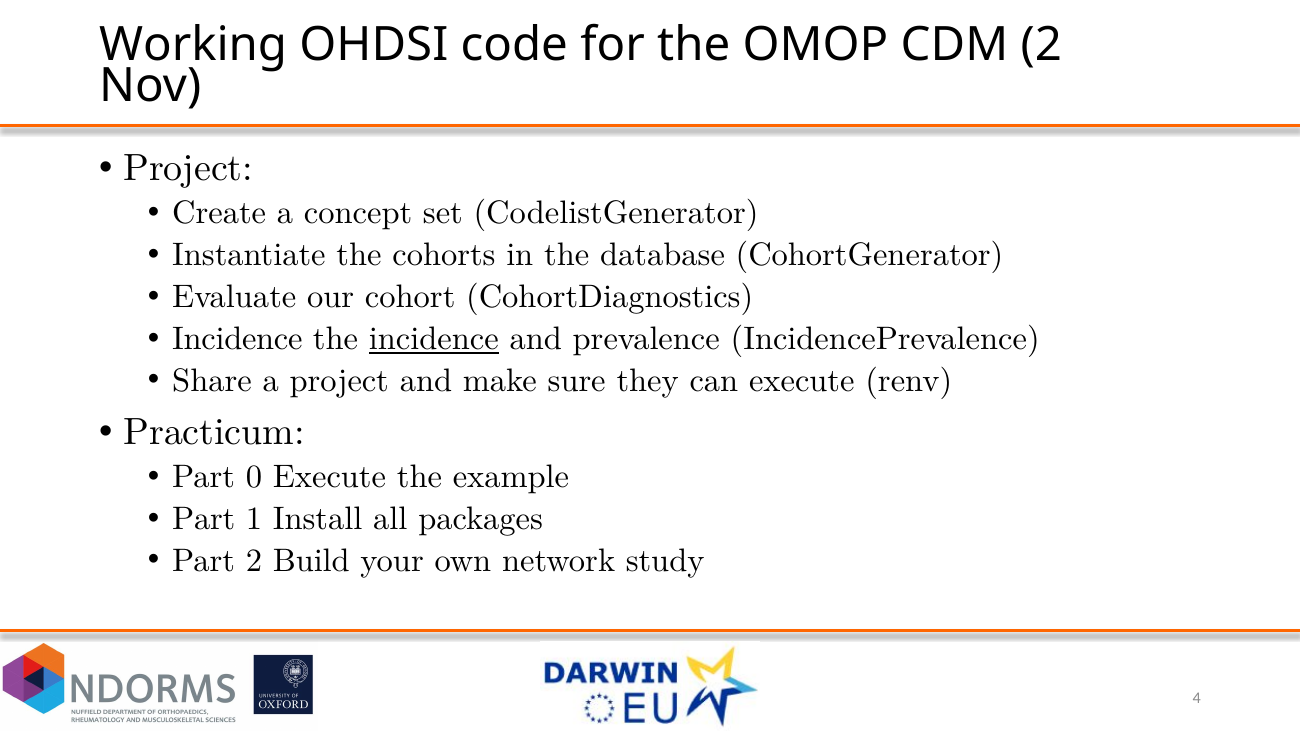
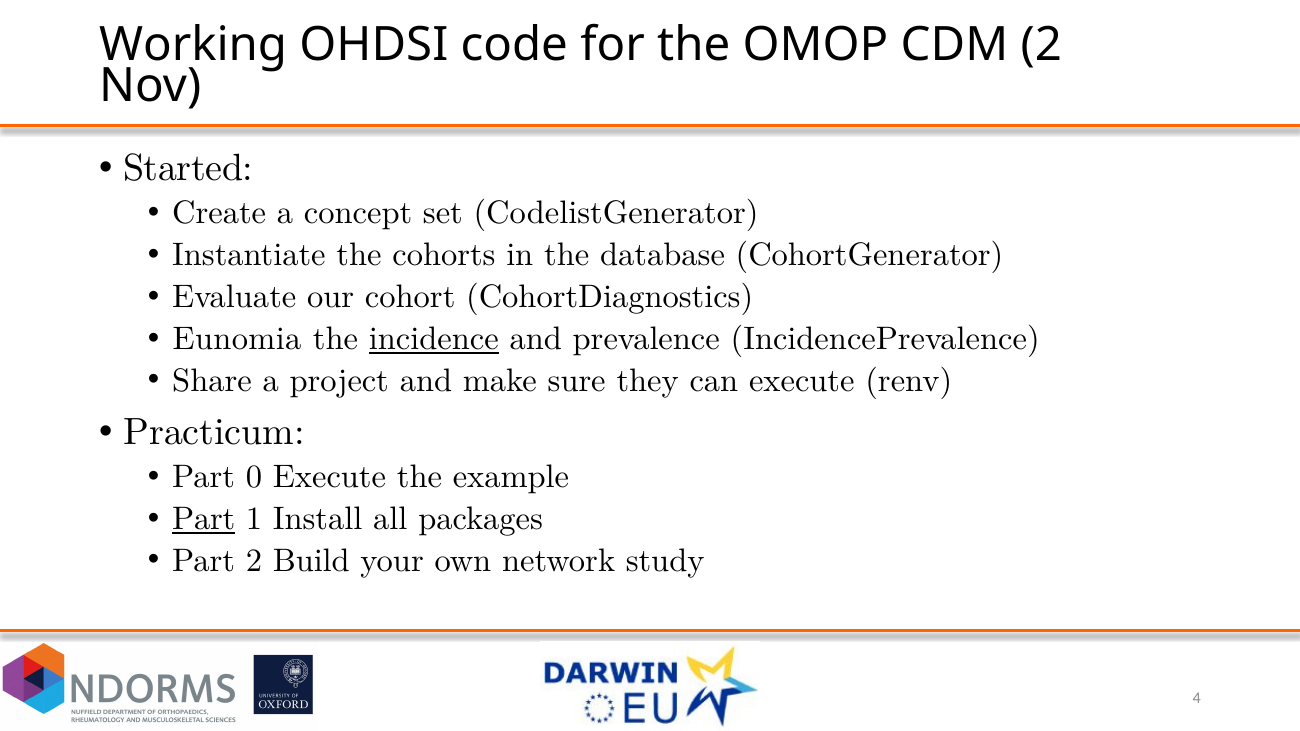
Project at (188, 168): Project -> Started
Incidence at (237, 339): Incidence -> Eunomia
Part at (204, 519) underline: none -> present
